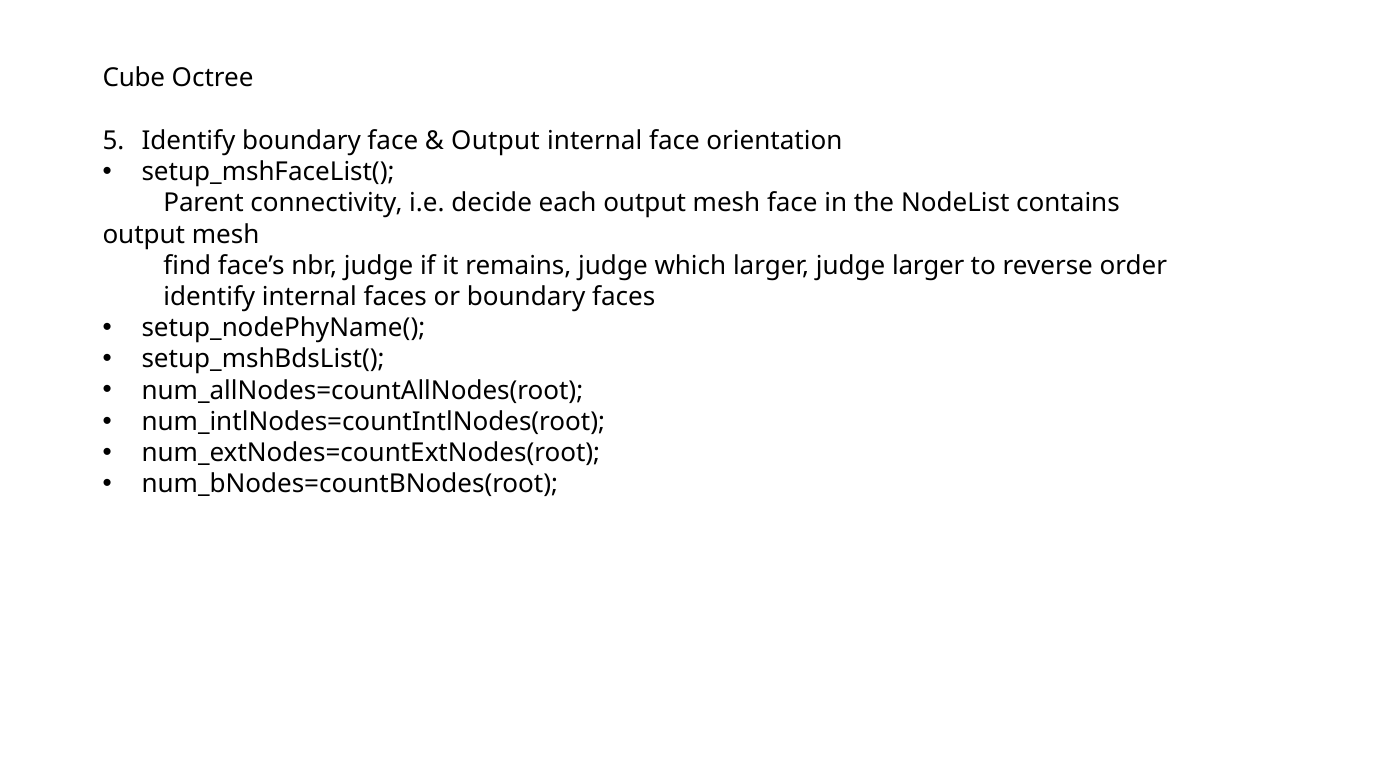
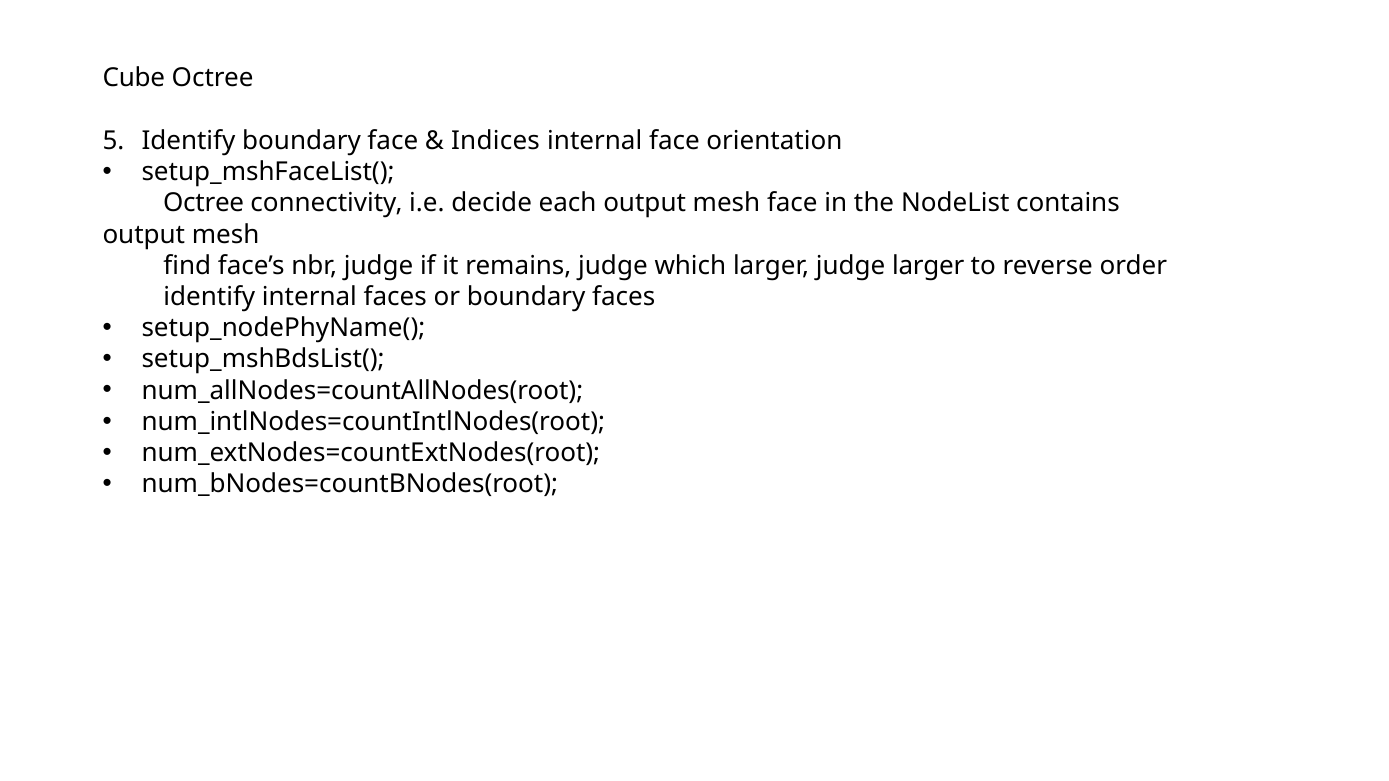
Output at (496, 141): Output -> Indices
Parent at (204, 203): Parent -> Octree
